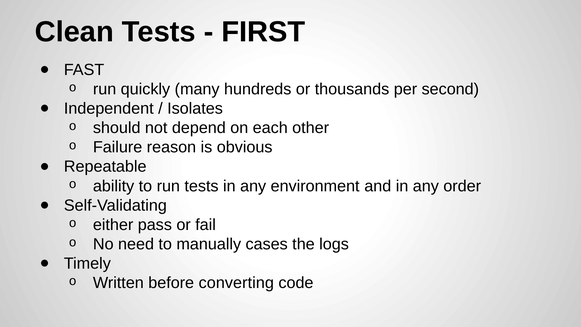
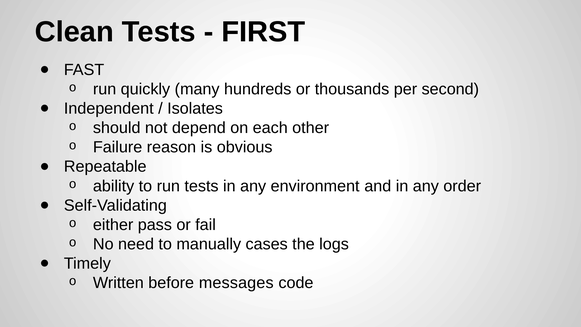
converting: converting -> messages
